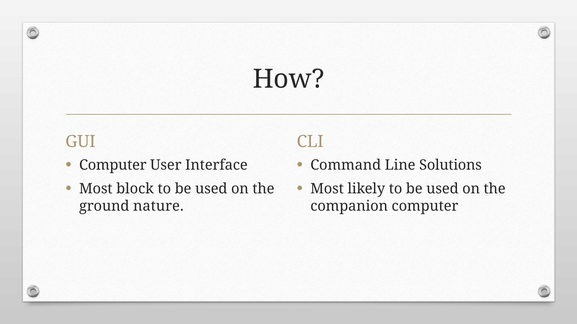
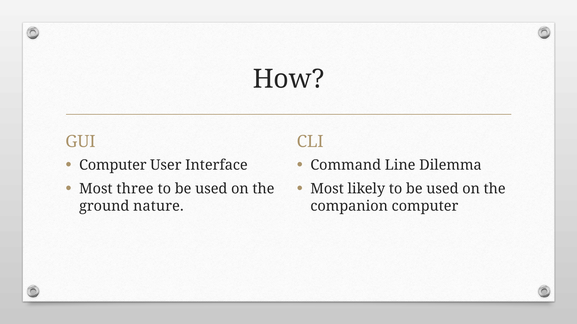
Solutions: Solutions -> Dilemma
block: block -> three
